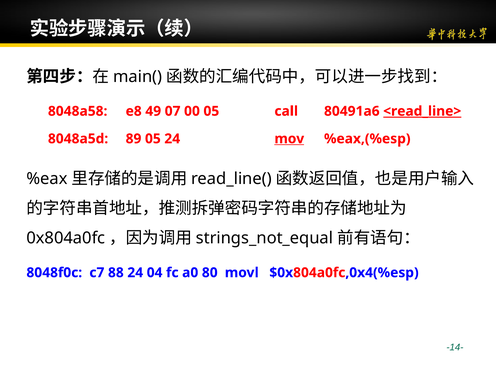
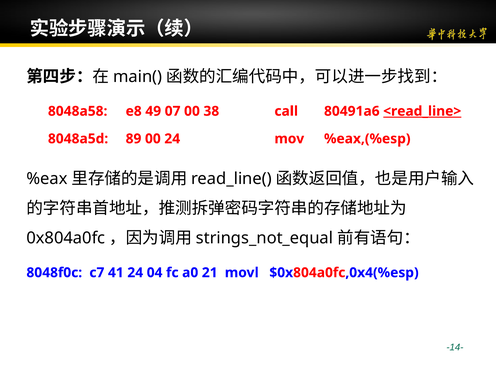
00 05: 05 -> 38
89 05: 05 -> 00
mov underline: present -> none
88: 88 -> 41
80: 80 -> 21
